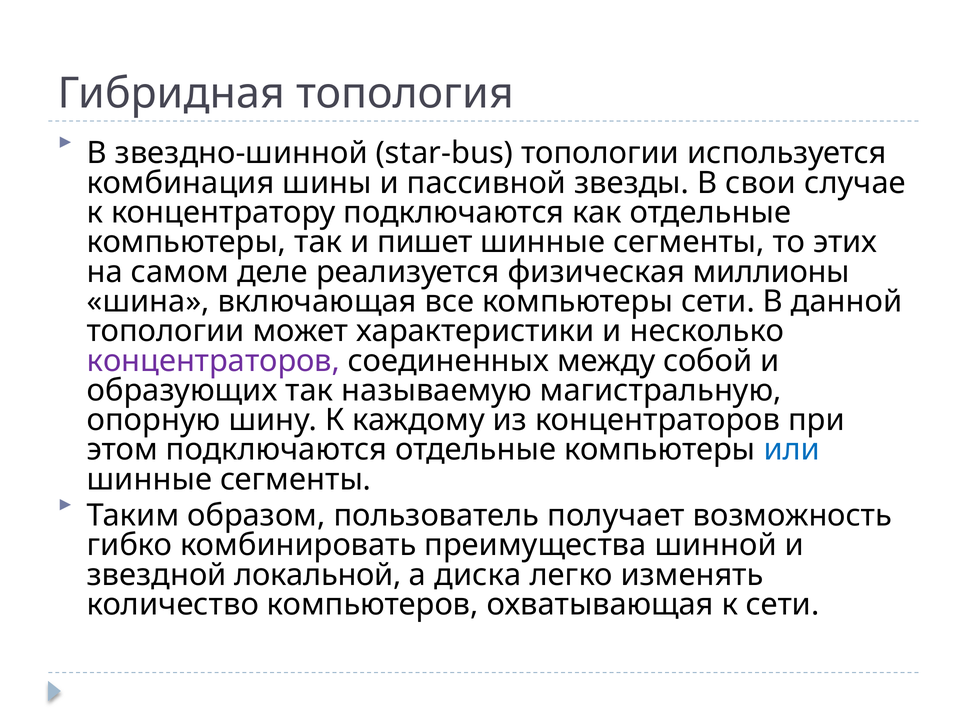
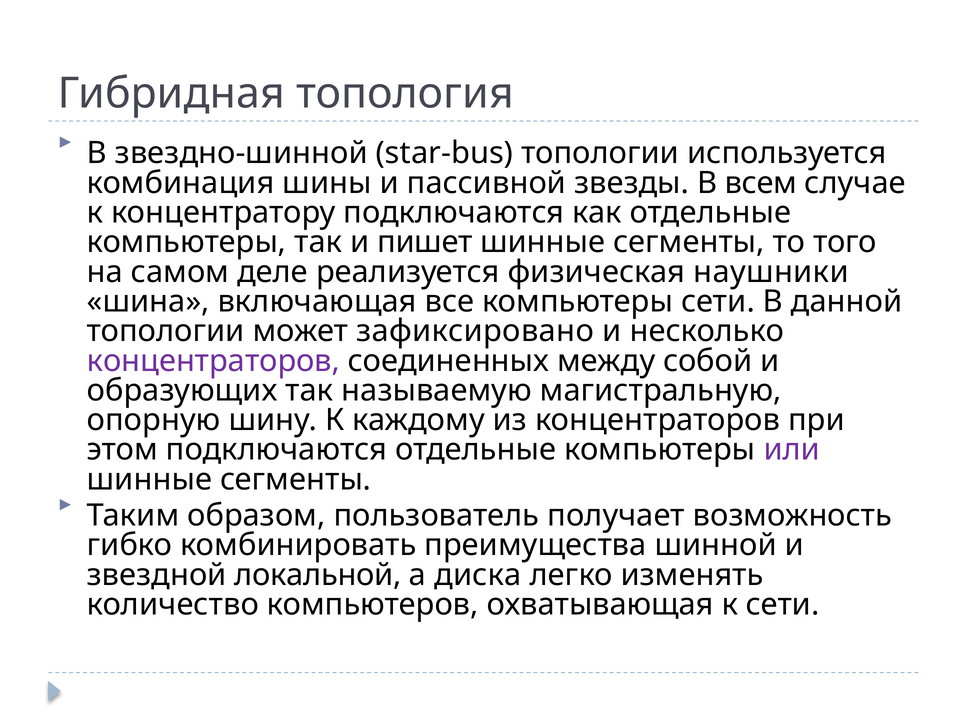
свои: свои -> всем
этих: этих -> того
миллионы: миллионы -> наушники
характеристики: характеристики -> зафиксировано
или colour: blue -> purple
